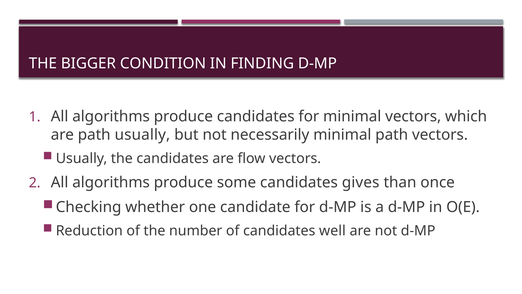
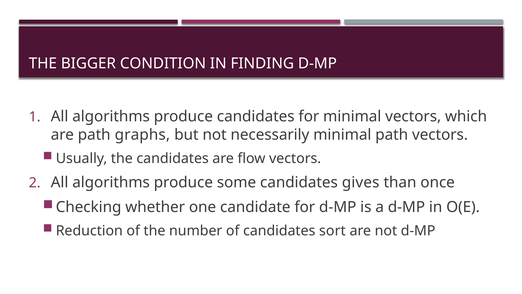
path usually: usually -> graphs
well: well -> sort
